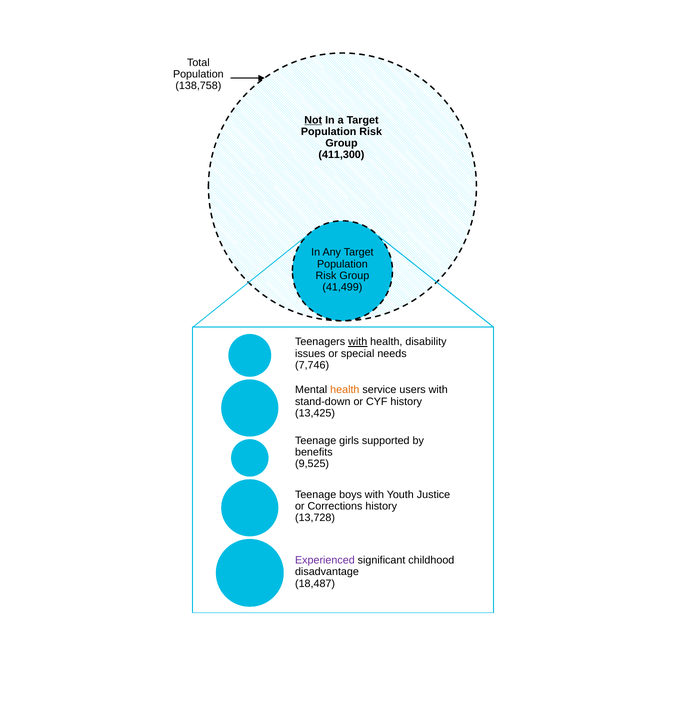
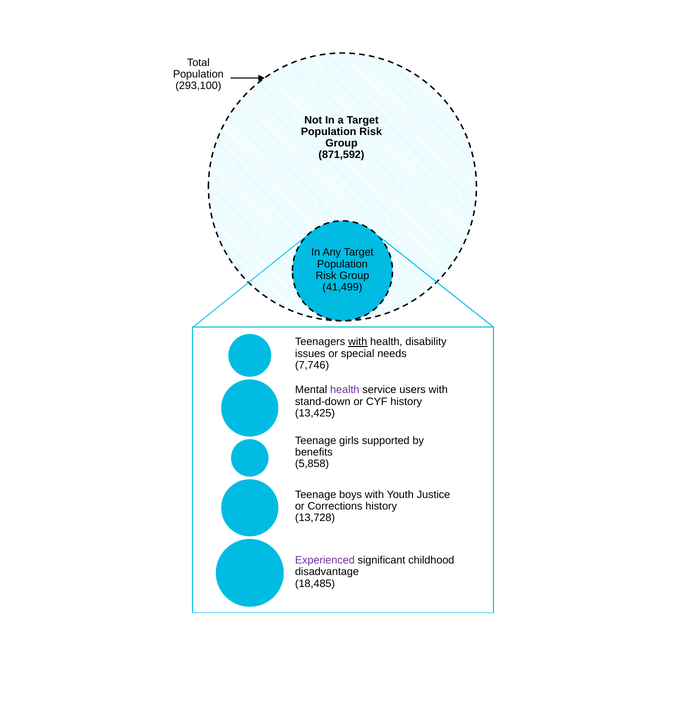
138,758: 138,758 -> 293,100
Not underline: present -> none
411,300: 411,300 -> 871,592
health at (345, 390) colour: orange -> purple
9,525: 9,525 -> 5,858
18,487: 18,487 -> 18,485
